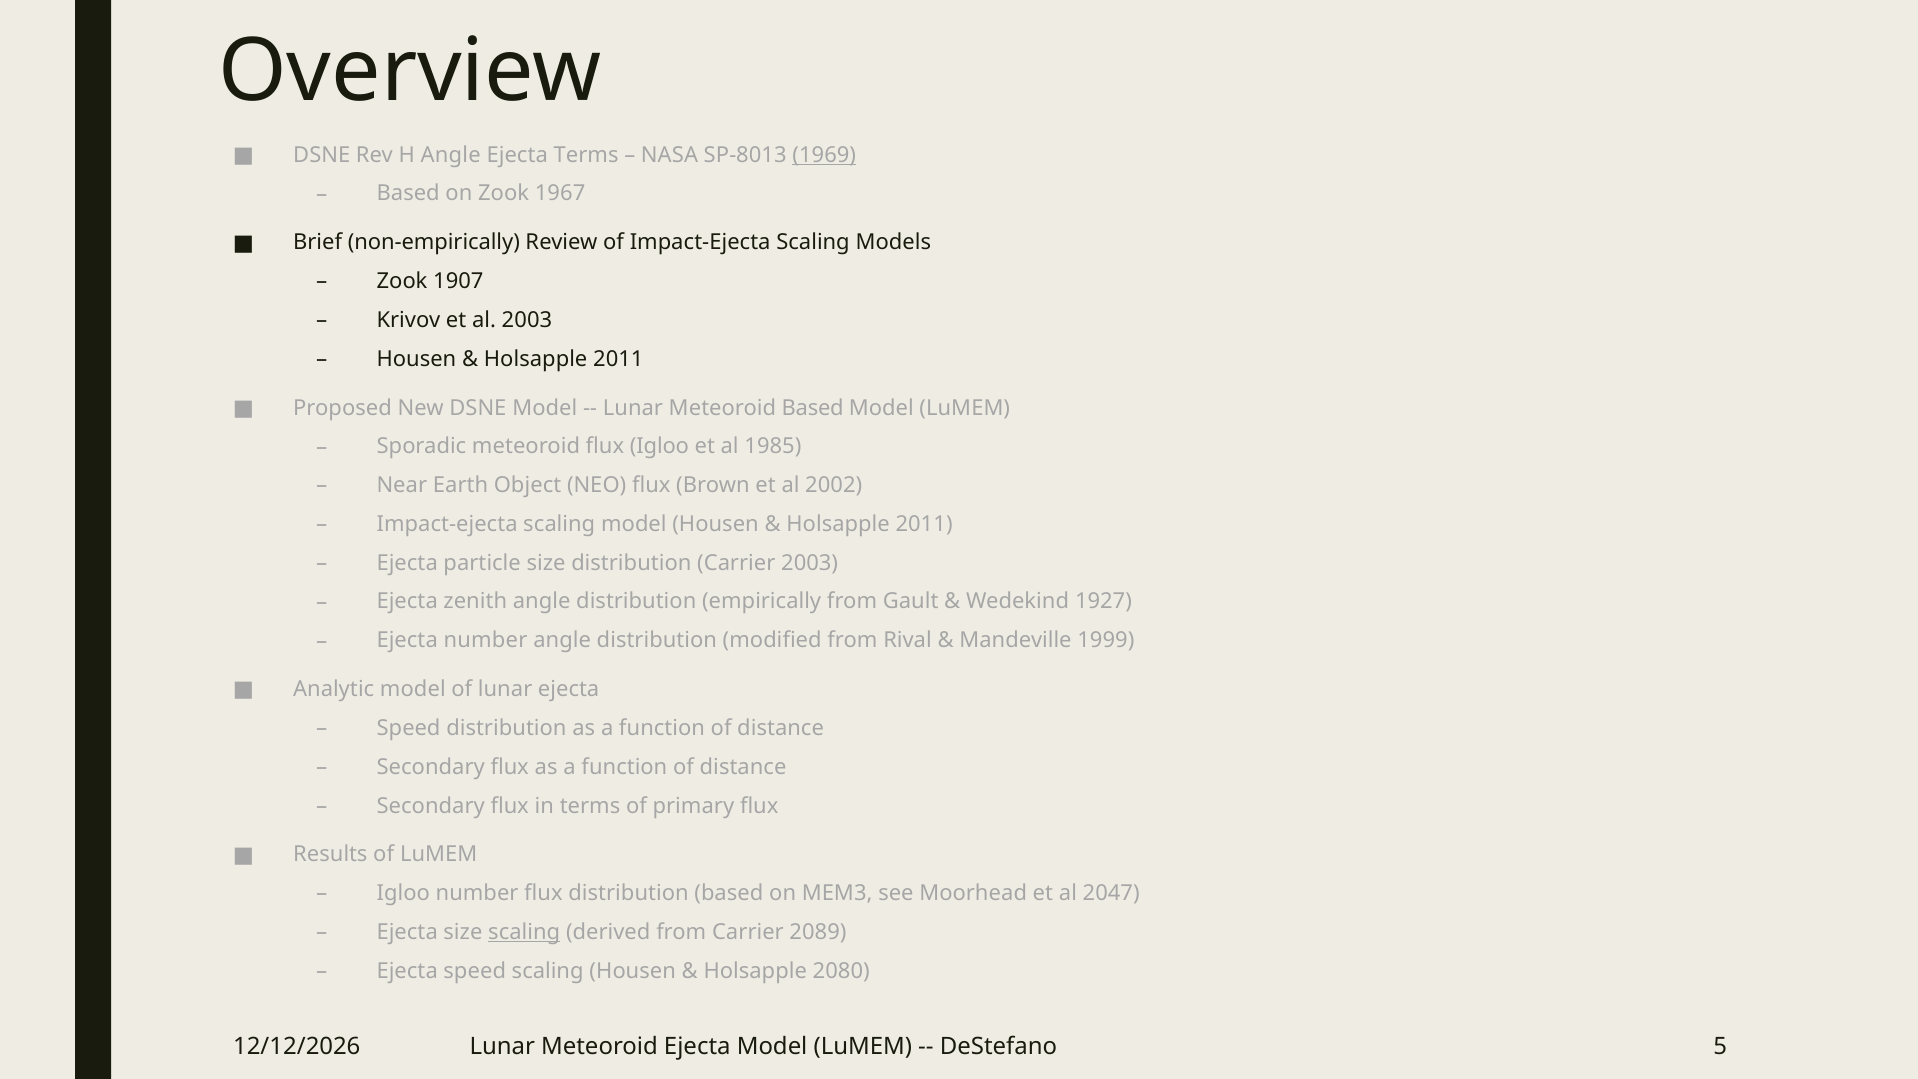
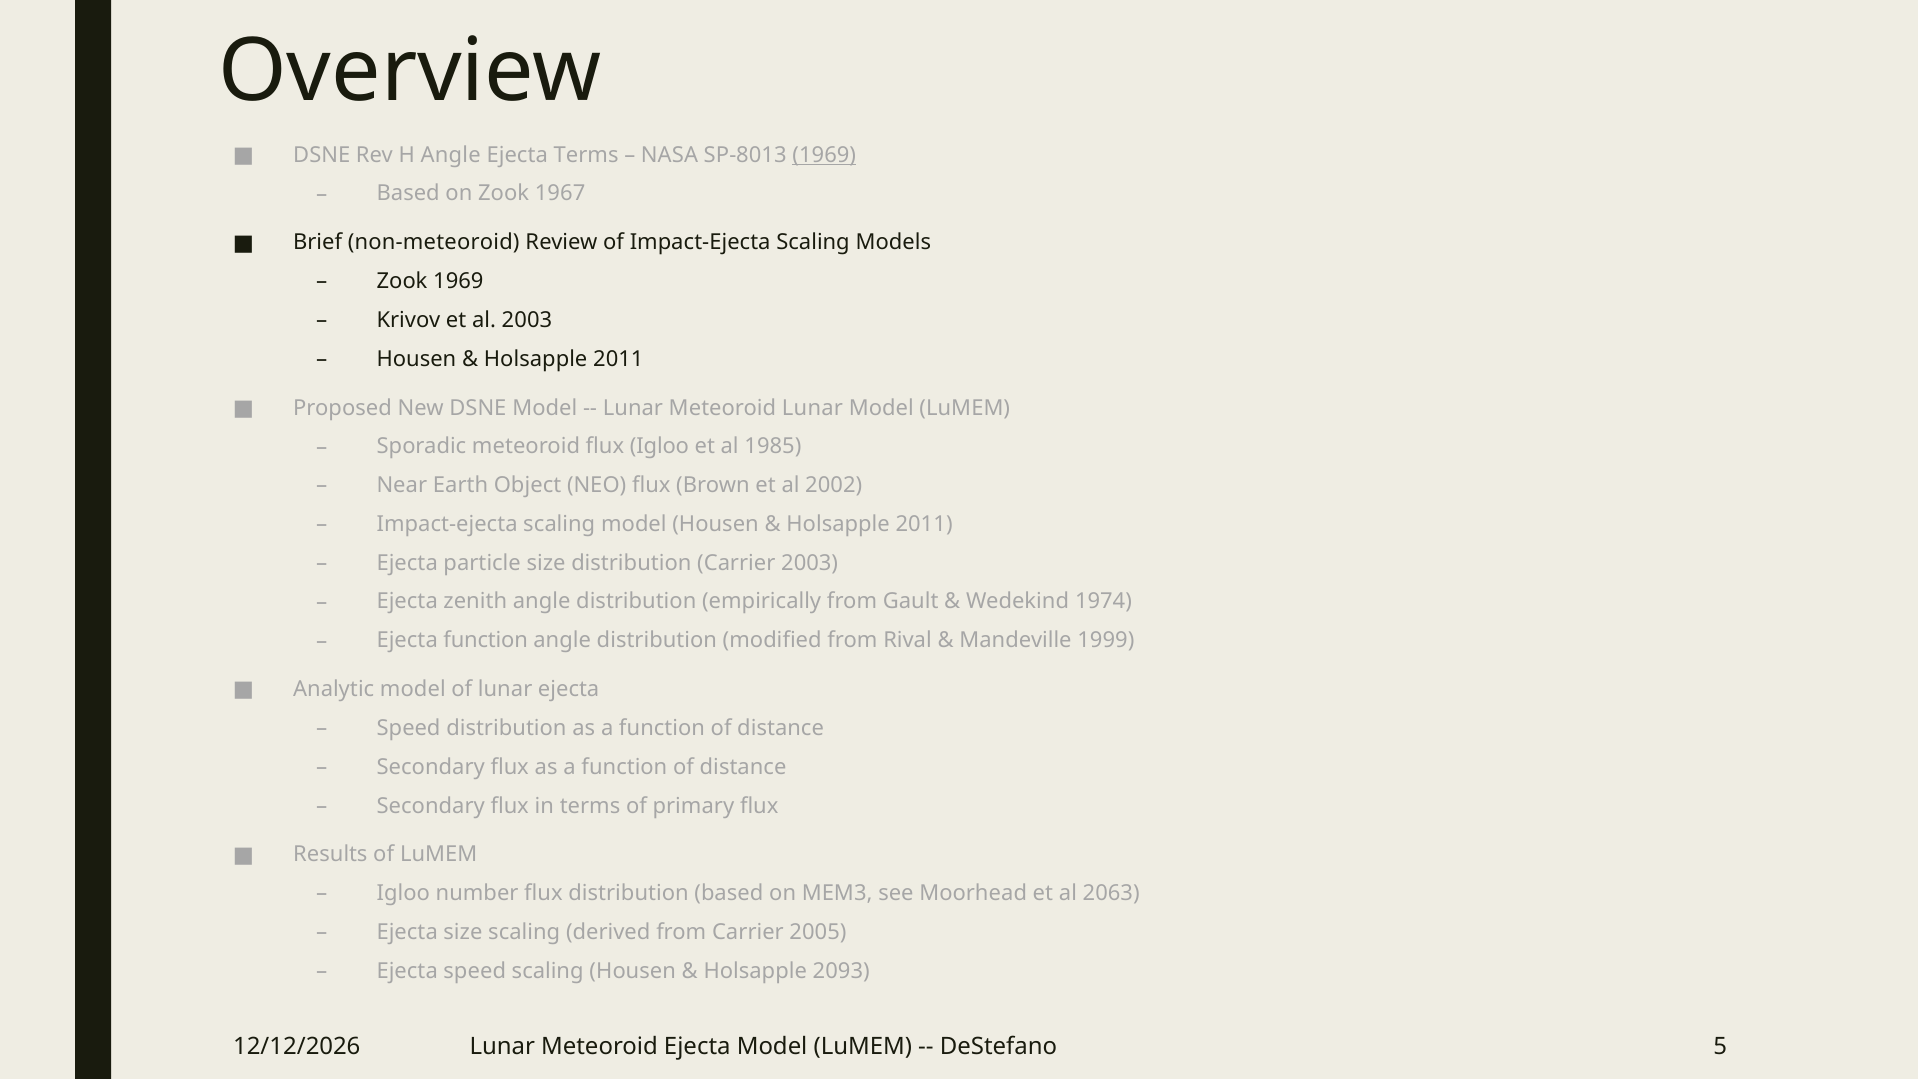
non-empirically: non-empirically -> non-meteoroid
Zook 1907: 1907 -> 1969
Meteoroid Based: Based -> Lunar
1927: 1927 -> 1974
Ejecta number: number -> function
2047: 2047 -> 2063
scaling at (524, 932) underline: present -> none
2089: 2089 -> 2005
2080: 2080 -> 2093
